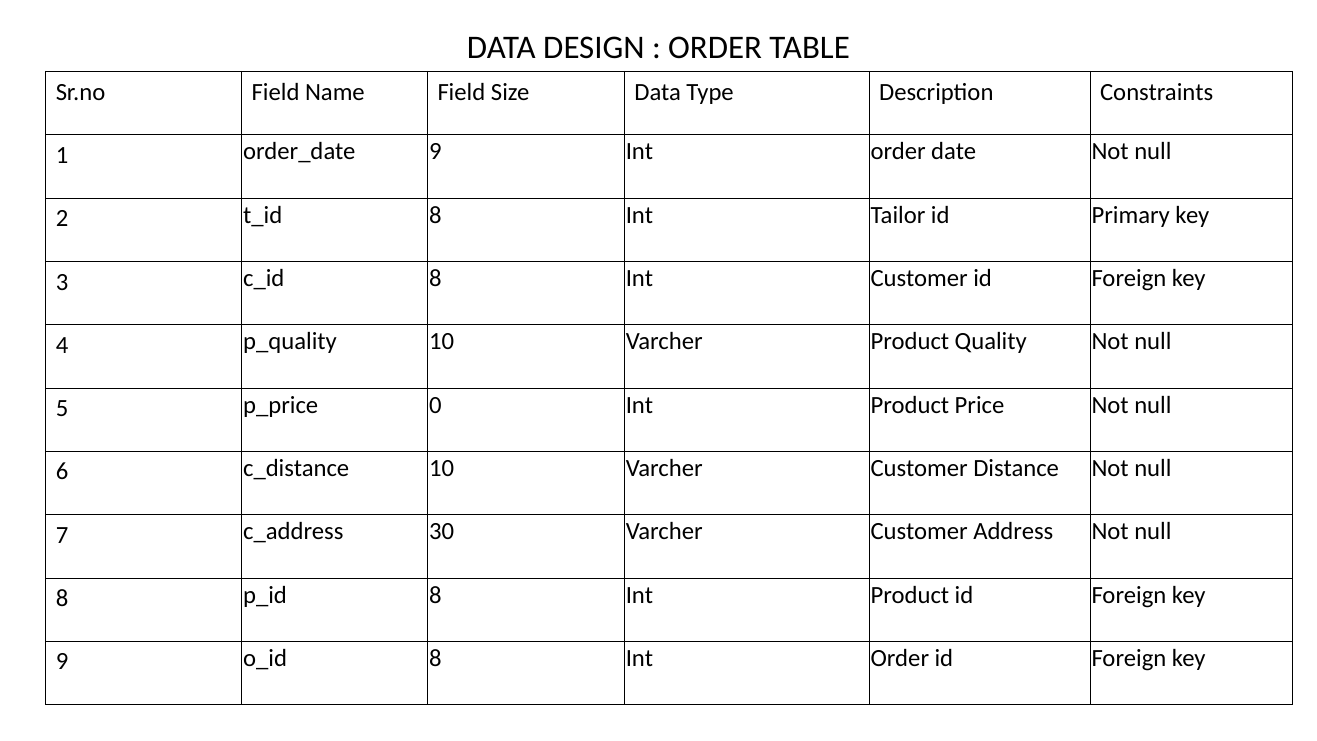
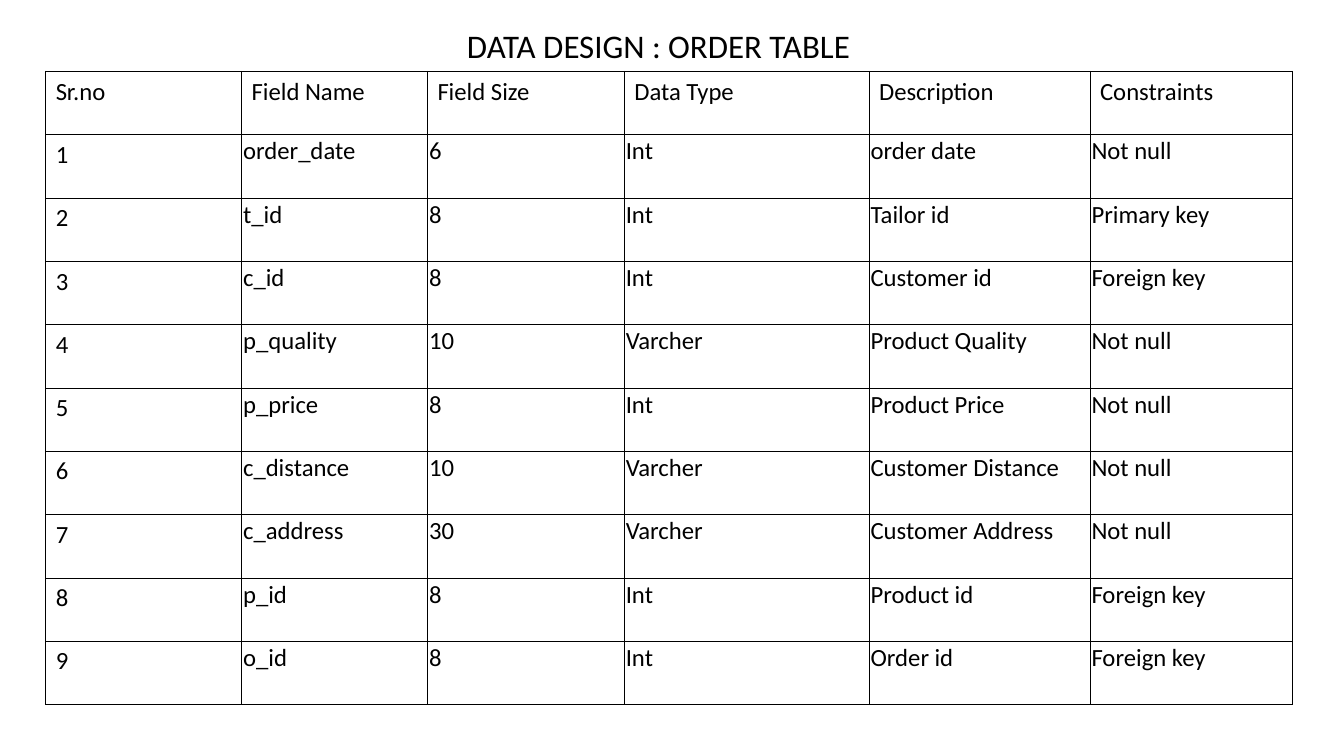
9 at (435, 152): 9 -> 6
0 at (435, 405): 0 -> 8
